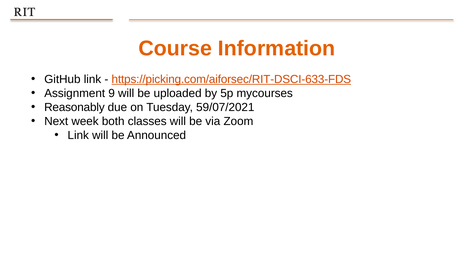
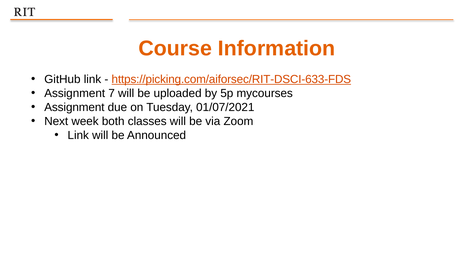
9: 9 -> 7
Reasonably at (74, 107): Reasonably -> Assignment
59/07/2021: 59/07/2021 -> 01/07/2021
